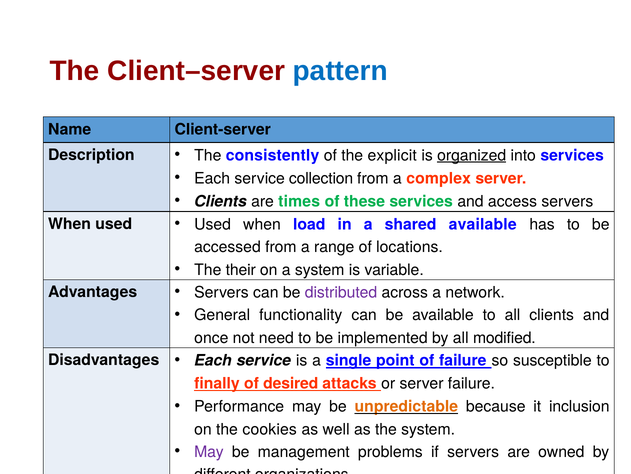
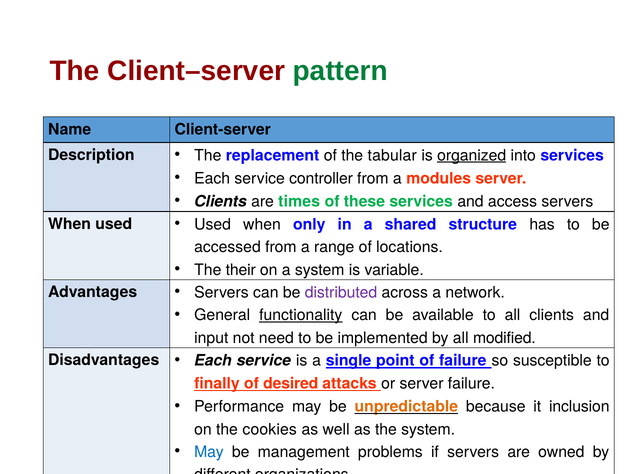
pattern colour: blue -> green
consistently: consistently -> replacement
explicit: explicit -> tabular
collection: collection -> controller
complex: complex -> modules
load: load -> only
shared available: available -> structure
functionality underline: none -> present
once: once -> input
May at (209, 451) colour: purple -> blue
